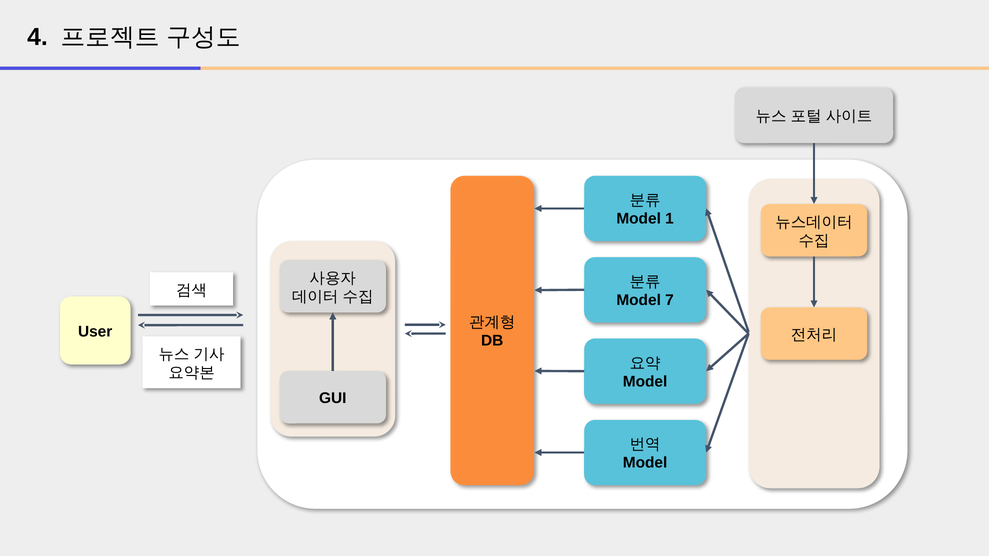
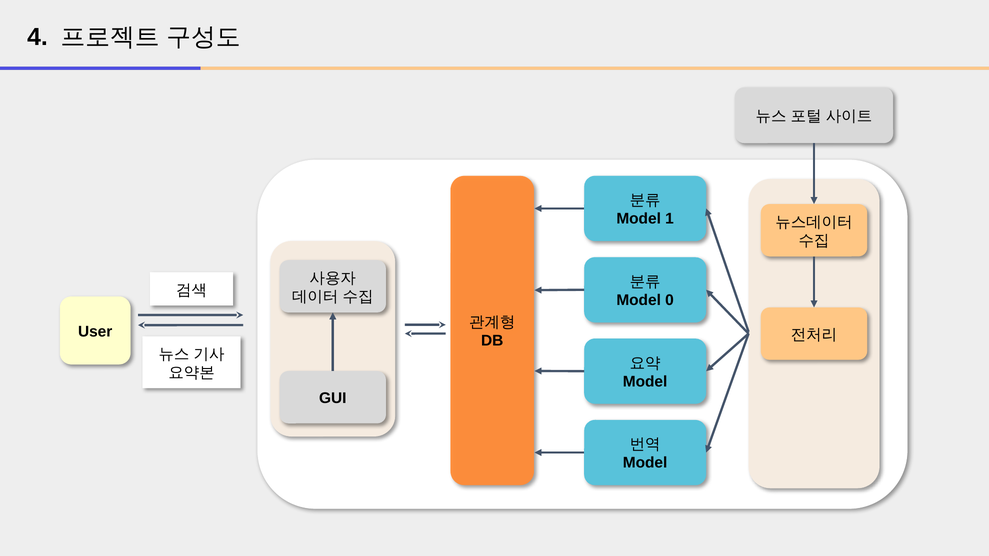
7: 7 -> 0
